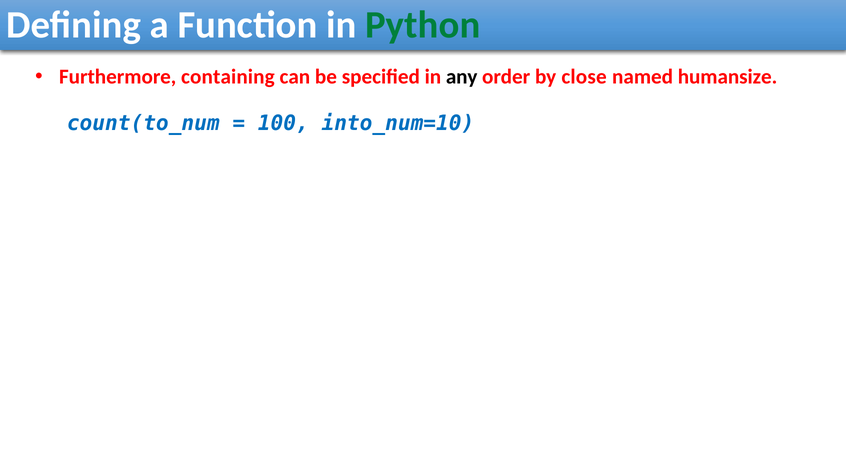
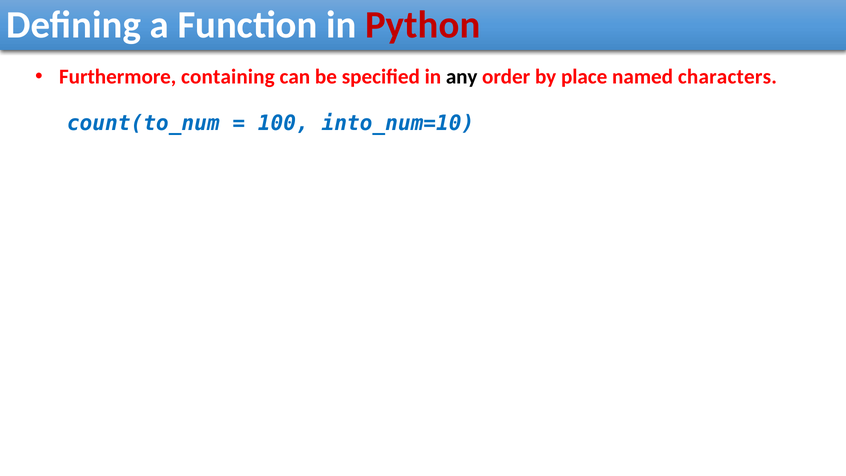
Python colour: green -> red
close: close -> place
humansize: humansize -> characters
